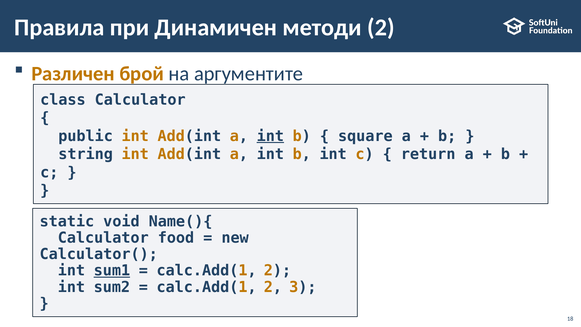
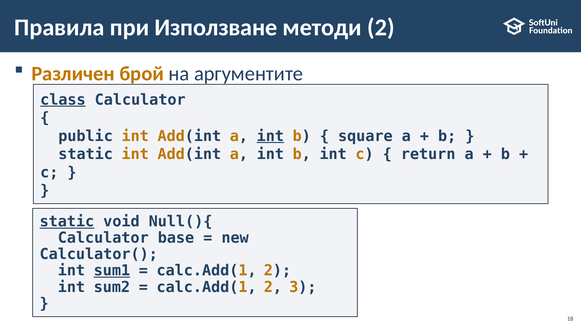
Динамичен: Динамичен -> Използване
class underline: none -> present
string at (86, 154): string -> static
static at (67, 222) underline: none -> present
Name(){: Name(){ -> Null(){
food: food -> base
